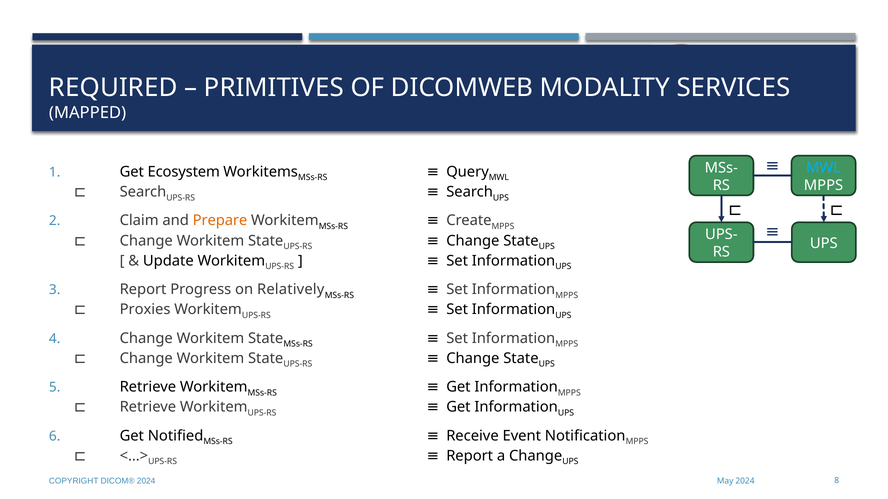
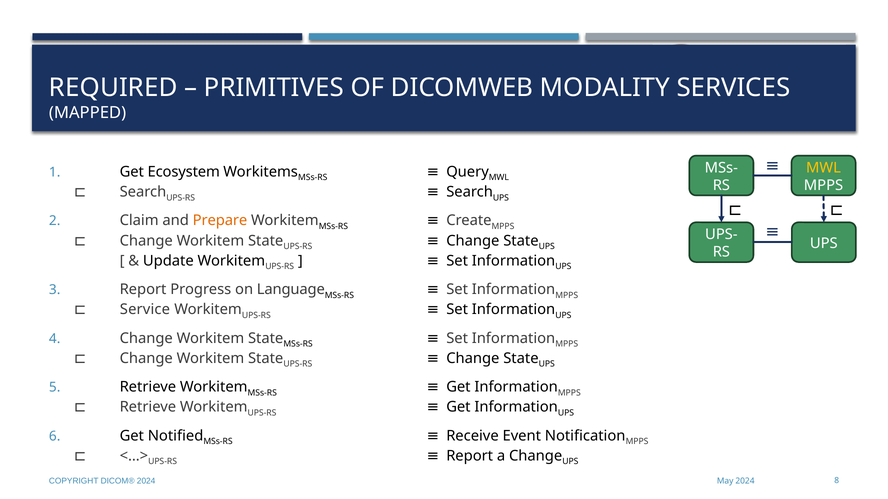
MWL at (824, 168) colour: light blue -> yellow
Relatively: Relatively -> Language
Proxies: Proxies -> Service
